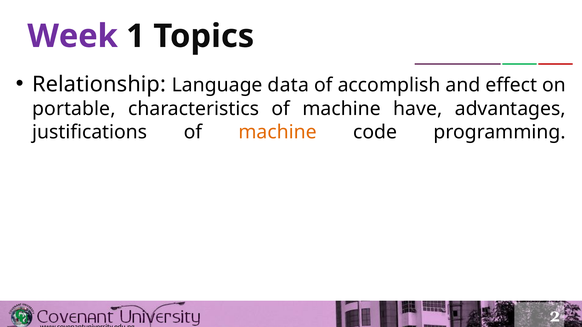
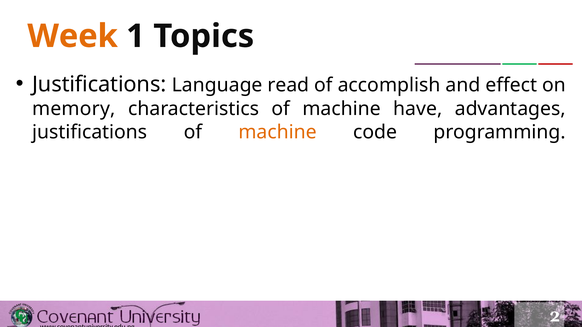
Week colour: purple -> orange
Relationship at (99, 84): Relationship -> Justifications
data: data -> read
portable: portable -> memory
